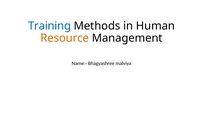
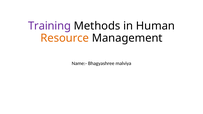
Training colour: blue -> purple
